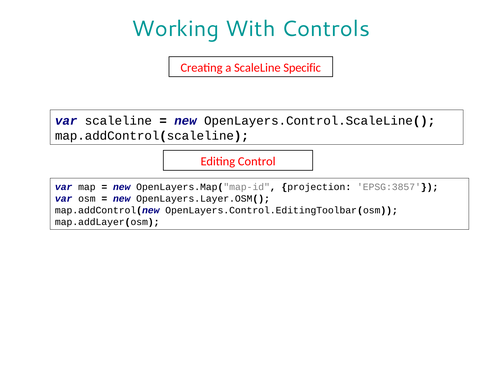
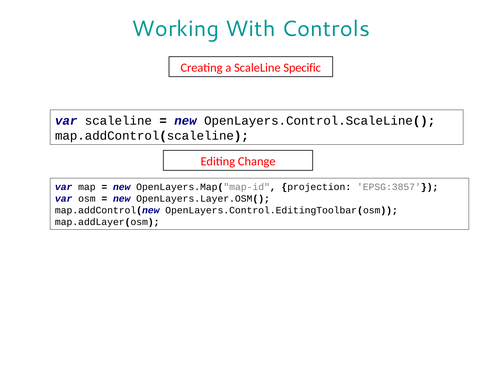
Control: Control -> Change
